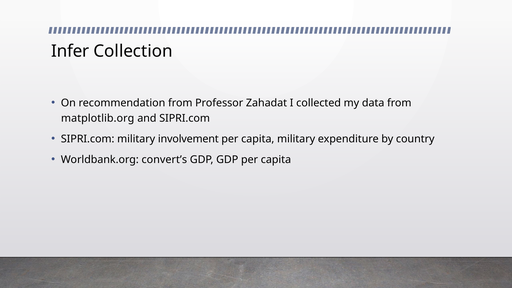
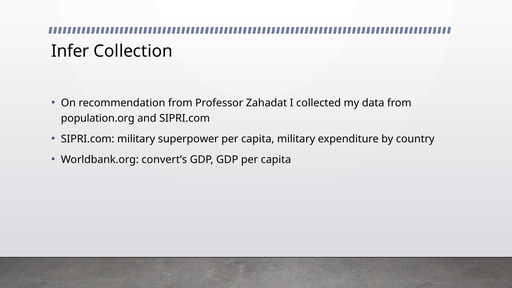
matplotlib.org: matplotlib.org -> population.org
involvement: involvement -> superpower
